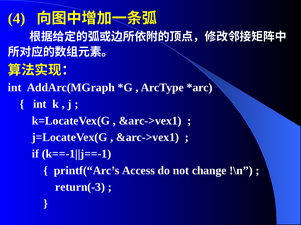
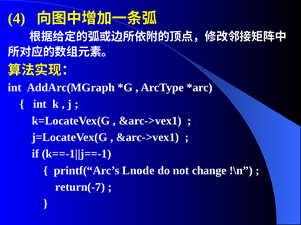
Access: Access -> Lnode
return(-3: return(-3 -> return(-7
